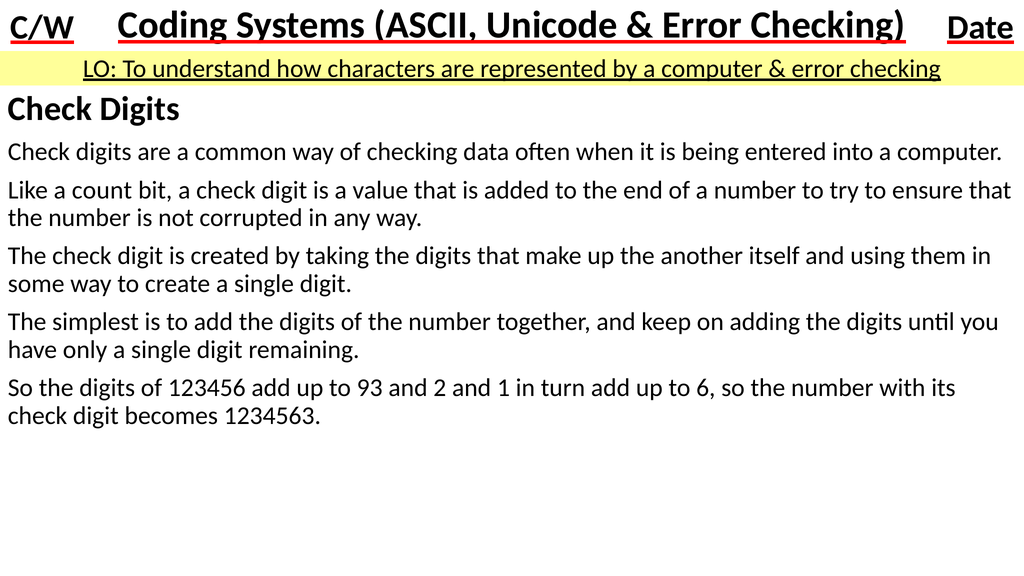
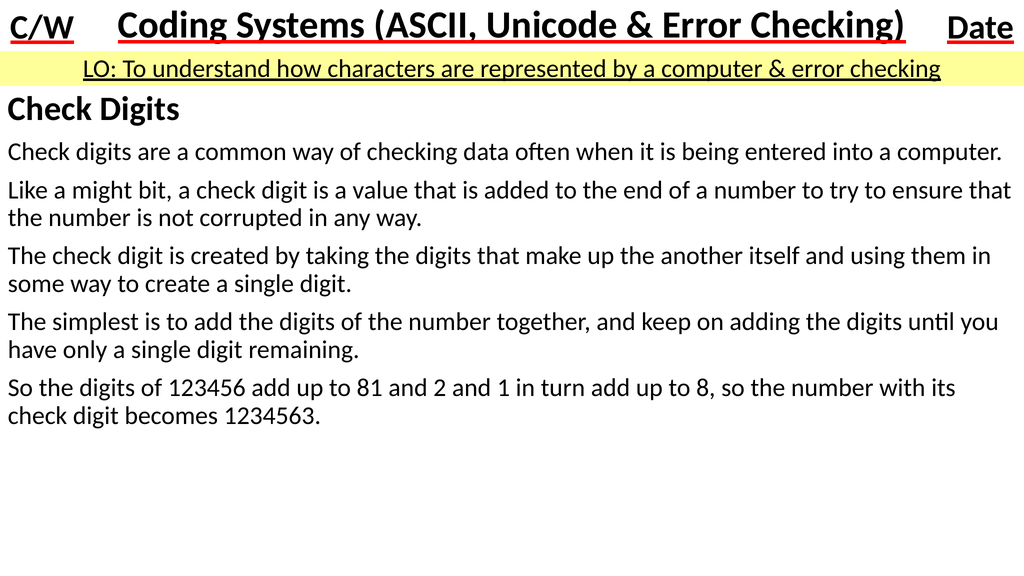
count: count -> might
93: 93 -> 81
6: 6 -> 8
